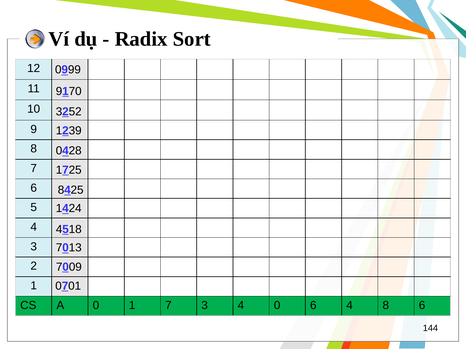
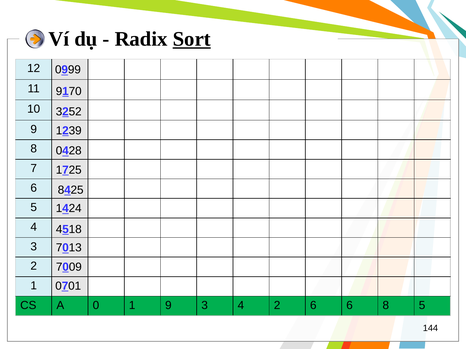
Sort underline: none -> present
1 7: 7 -> 9
4 0: 0 -> 2
6 4: 4 -> 6
8 6: 6 -> 5
